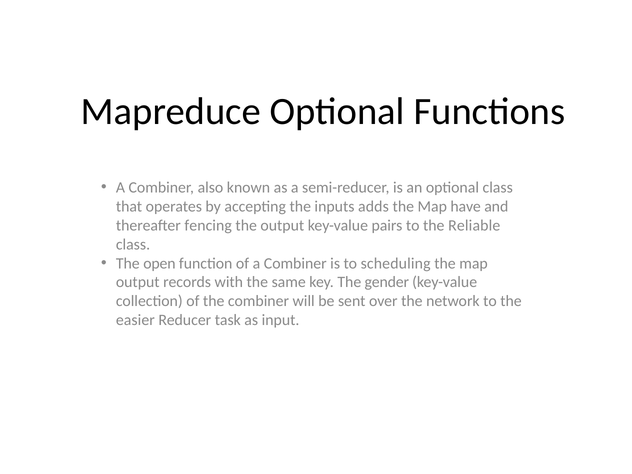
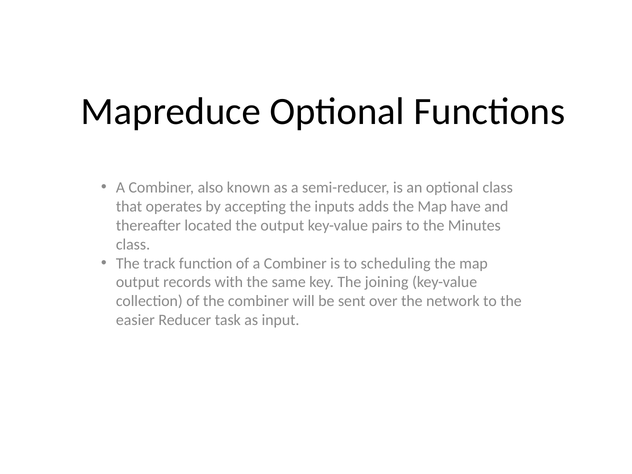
fencing: fencing -> located
Reliable: Reliable -> Minutes
open: open -> track
gender: gender -> joining
